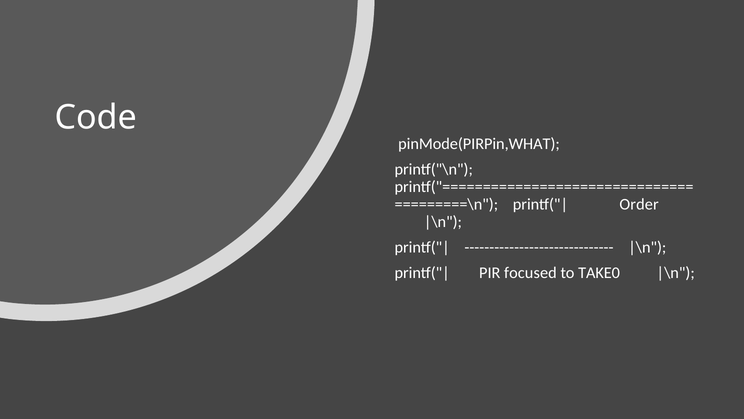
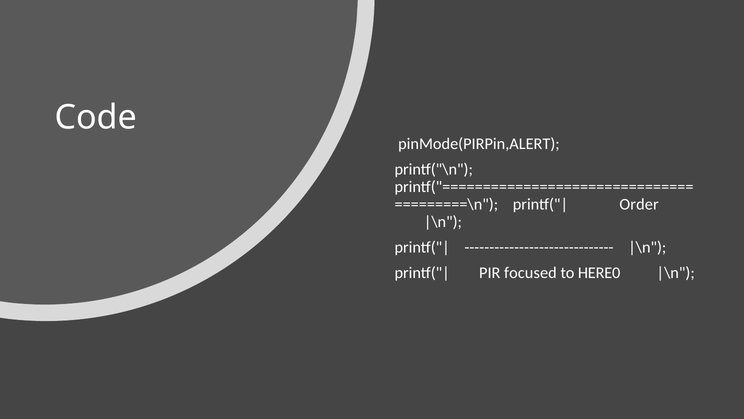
pinMode(PIRPin,WHAT: pinMode(PIRPin,WHAT -> pinMode(PIRPin,ALERT
TAKE0: TAKE0 -> HERE0
